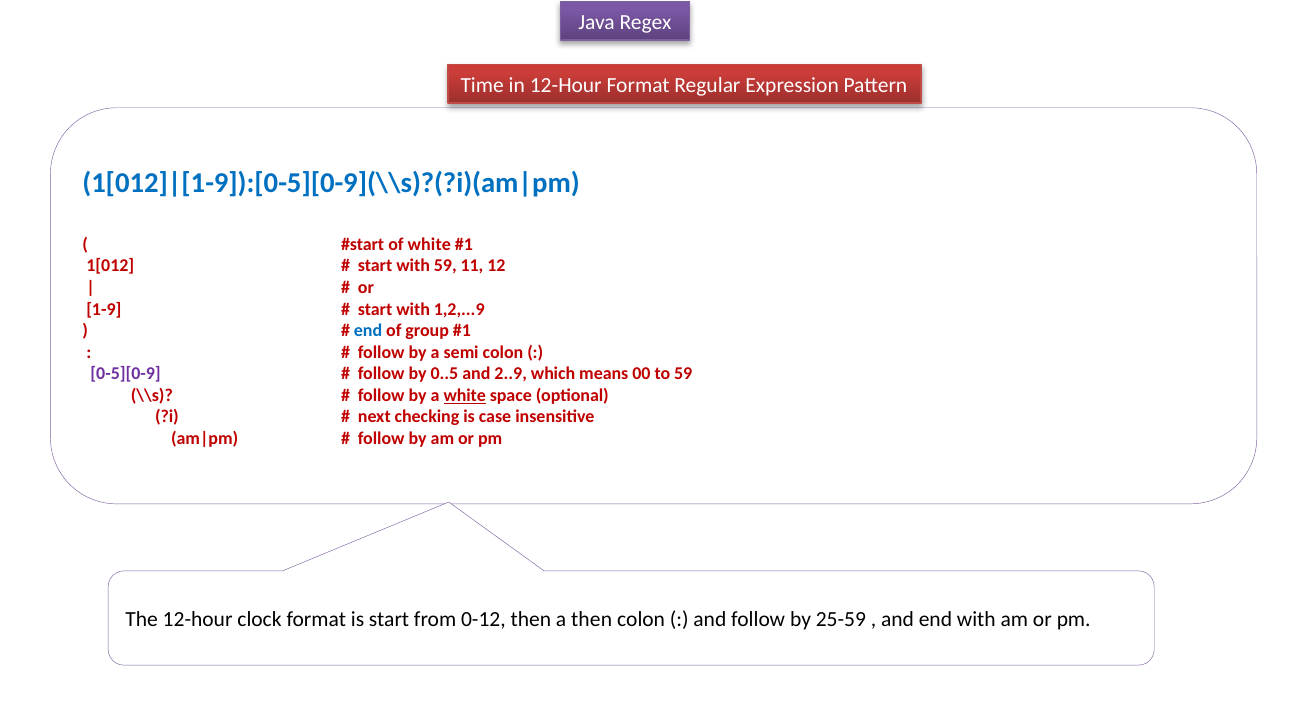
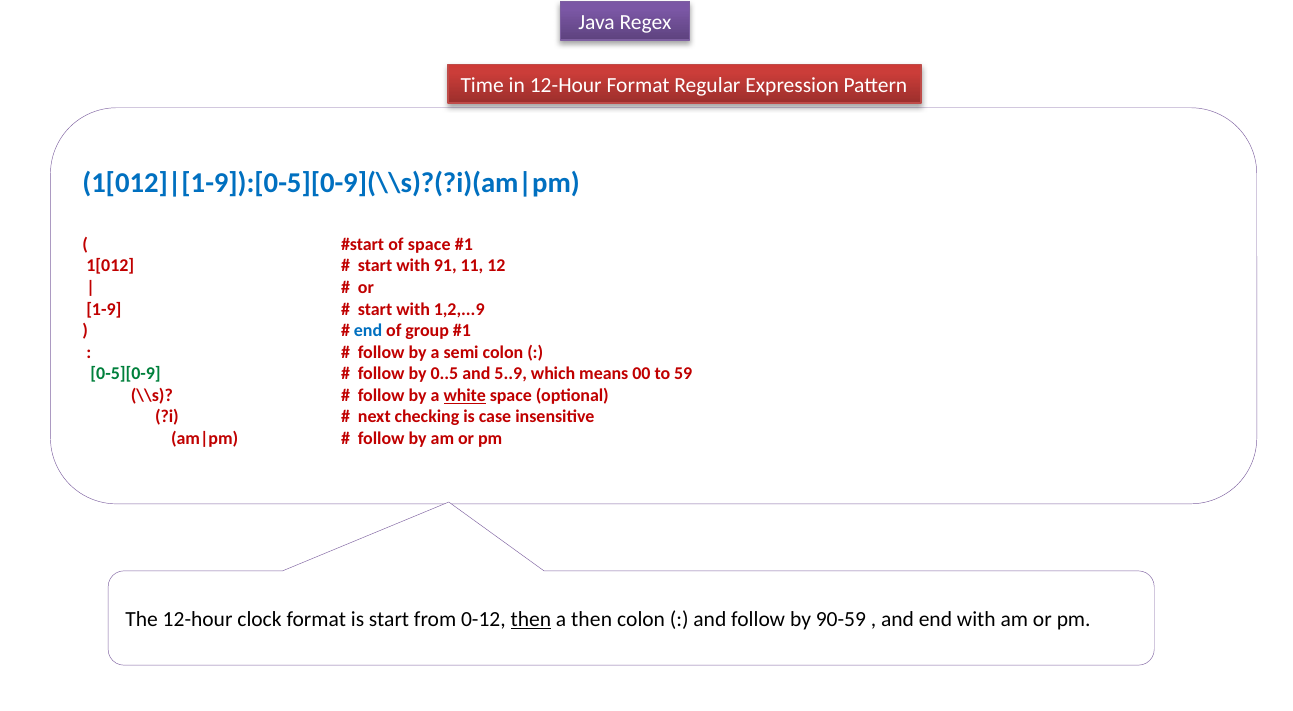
of white: white -> space
with 59: 59 -> 91
0-5][0-9 colour: purple -> green
2..9: 2..9 -> 5..9
then at (531, 620) underline: none -> present
25-59: 25-59 -> 90-59
